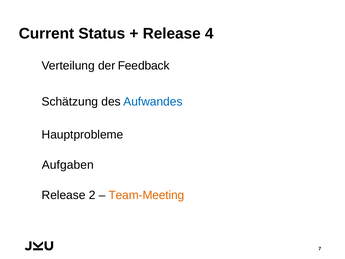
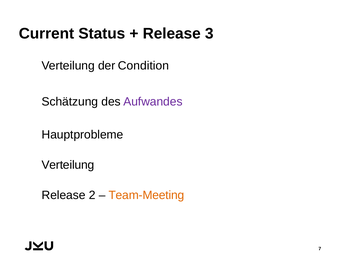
4: 4 -> 3
Feedback: Feedback -> Condition
Aufwandes colour: blue -> purple
Aufgaben at (68, 165): Aufgaben -> Verteilung
